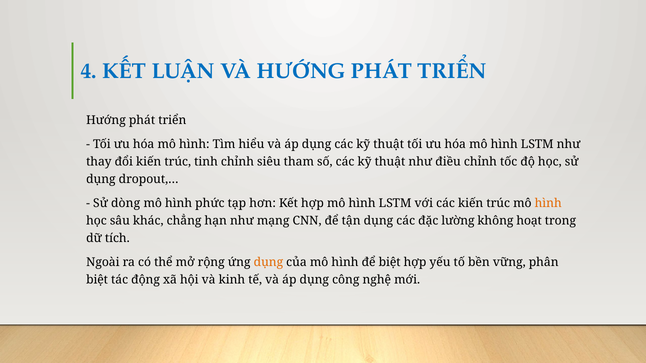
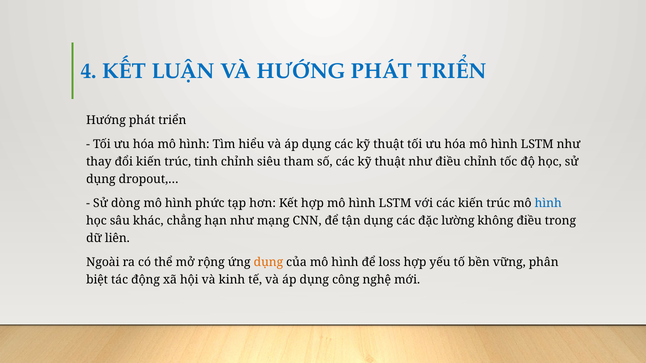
hình at (548, 203) colour: orange -> blue
không hoạt: hoạt -> điều
tích: tích -> liên
để biệt: biệt -> loss
